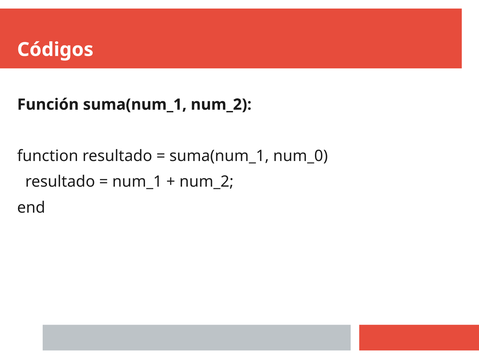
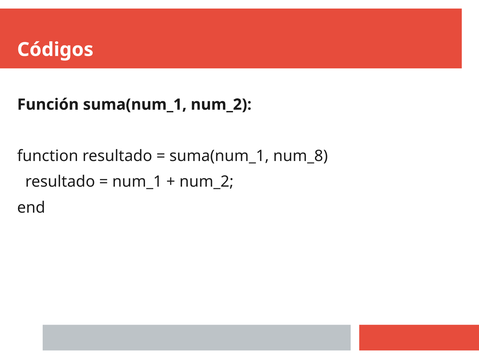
num_0: num_0 -> num_8
